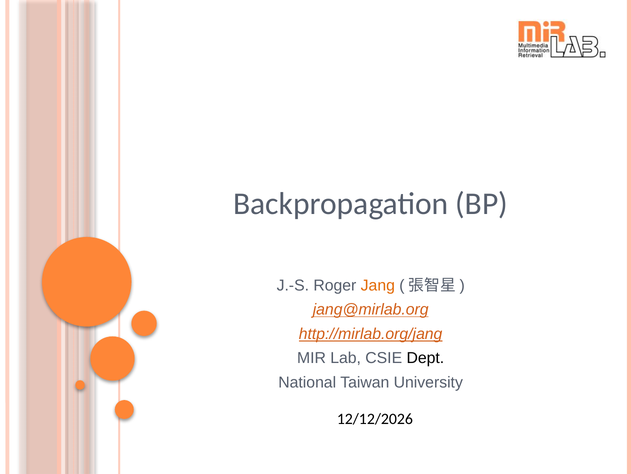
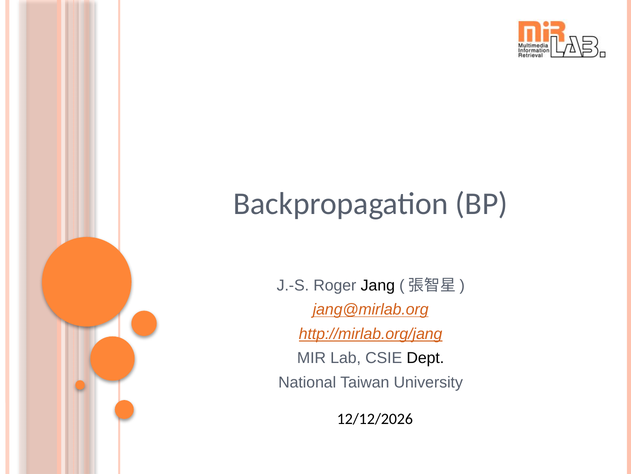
Jang colour: orange -> black
